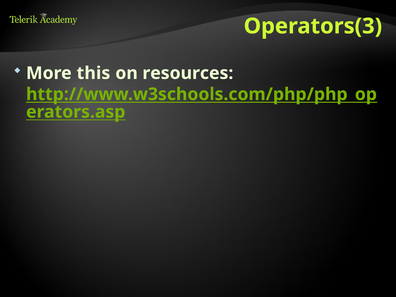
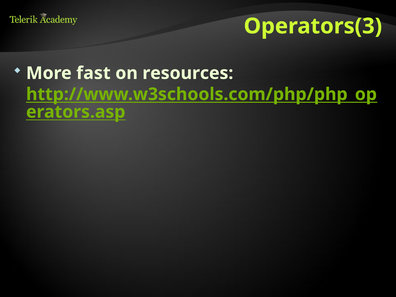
this: this -> fast
